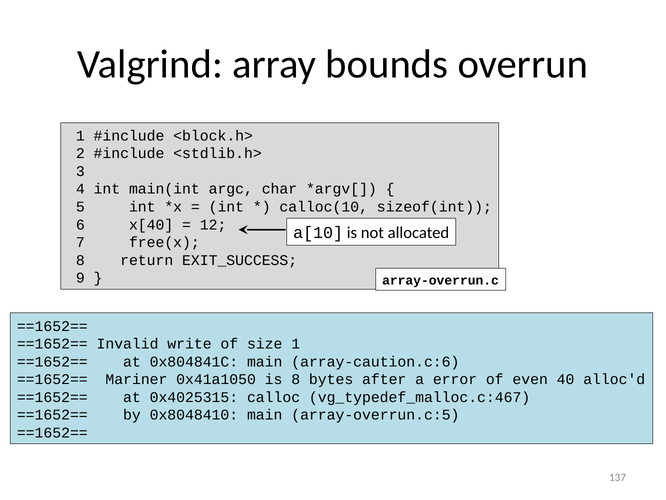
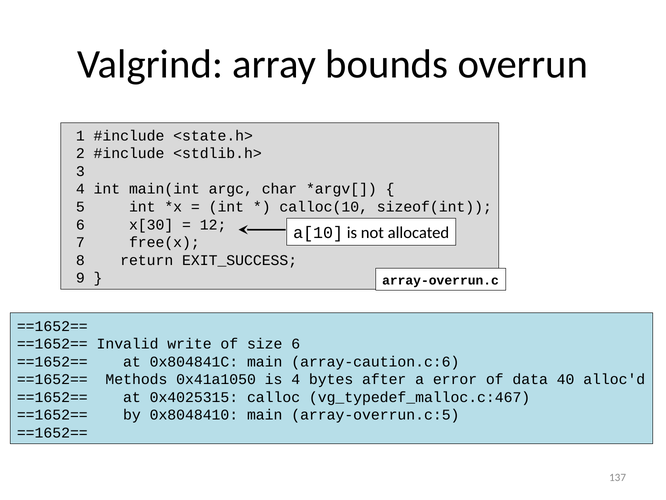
<block.h>: <block.h> -> <state.h>
x[40: x[40 -> x[30
size 1: 1 -> 6
Mariner: Mariner -> Methods
is 8: 8 -> 4
even: even -> data
